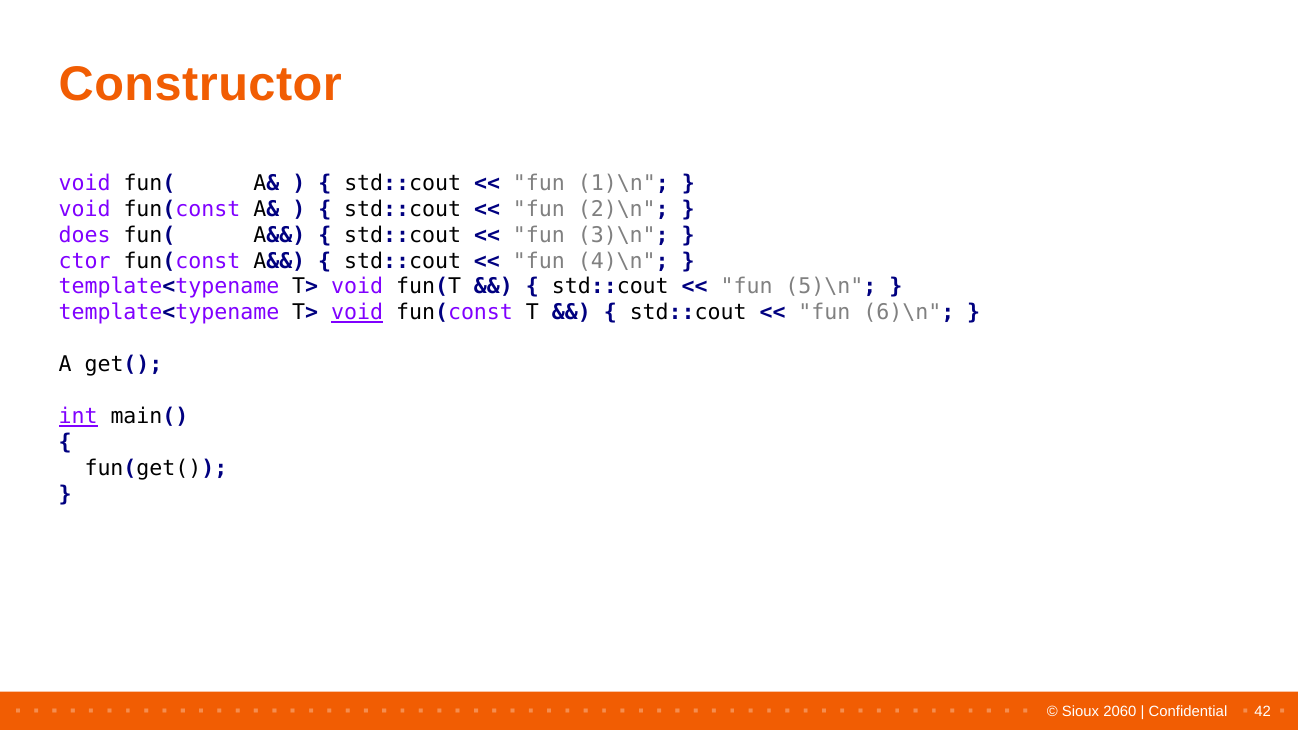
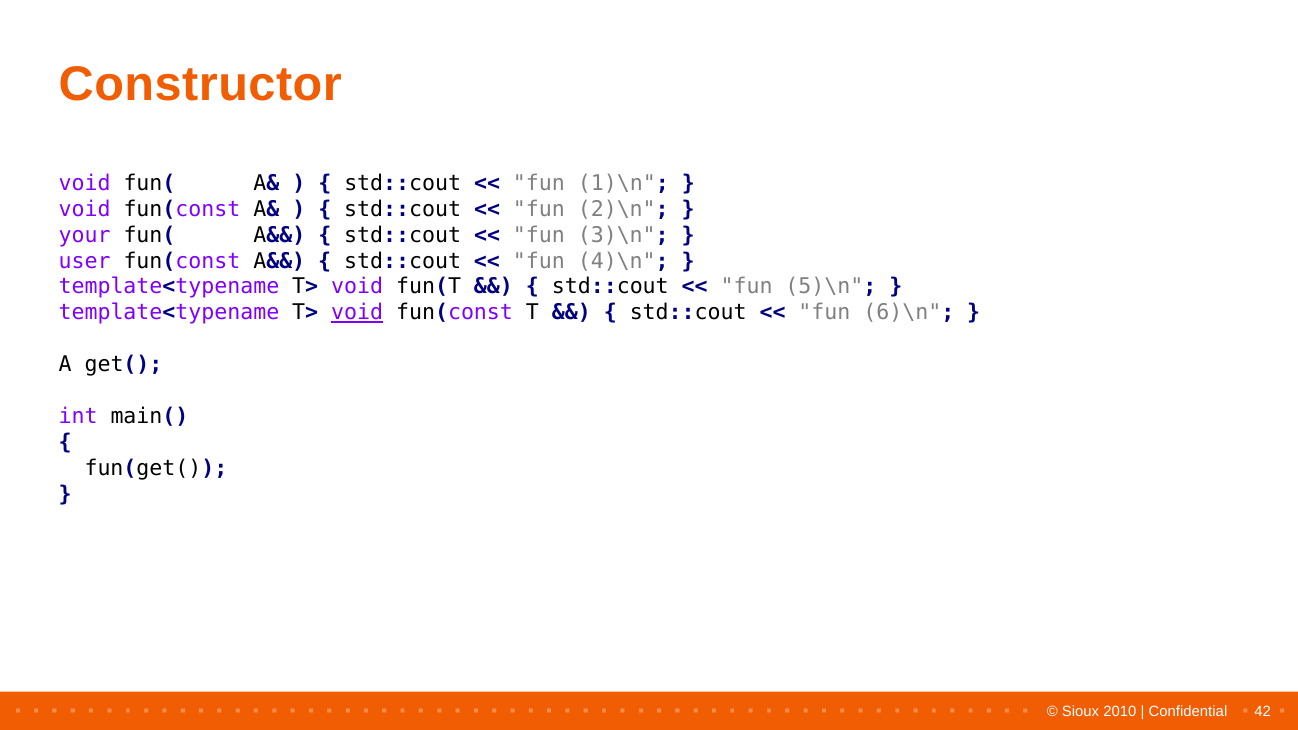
does: does -> your
ctor: ctor -> user
int underline: present -> none
2060: 2060 -> 2010
